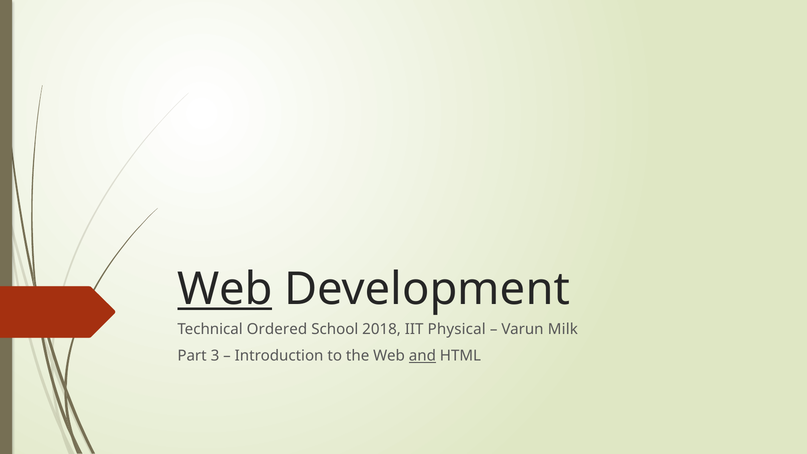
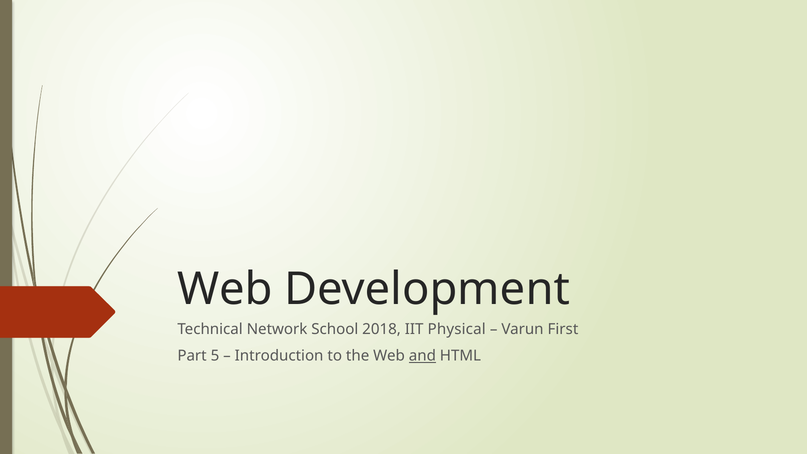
Web at (225, 289) underline: present -> none
Ordered: Ordered -> Network
Milk: Milk -> First
3: 3 -> 5
